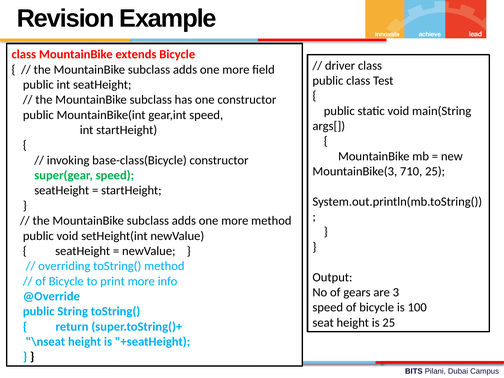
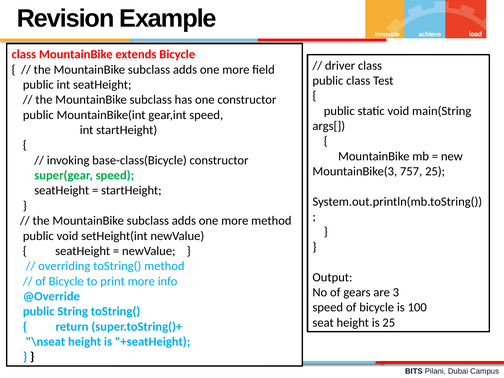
710: 710 -> 757
